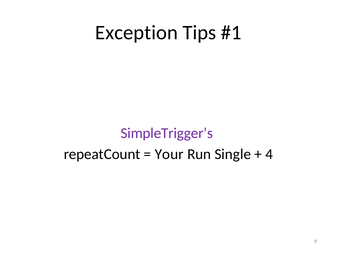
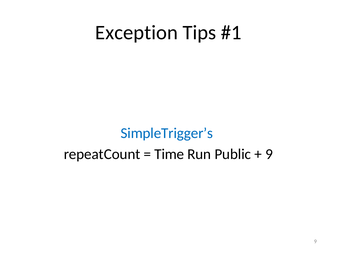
SimpleTrigger’s colour: purple -> blue
Your: Your -> Time
Single: Single -> Public
4 at (269, 154): 4 -> 9
